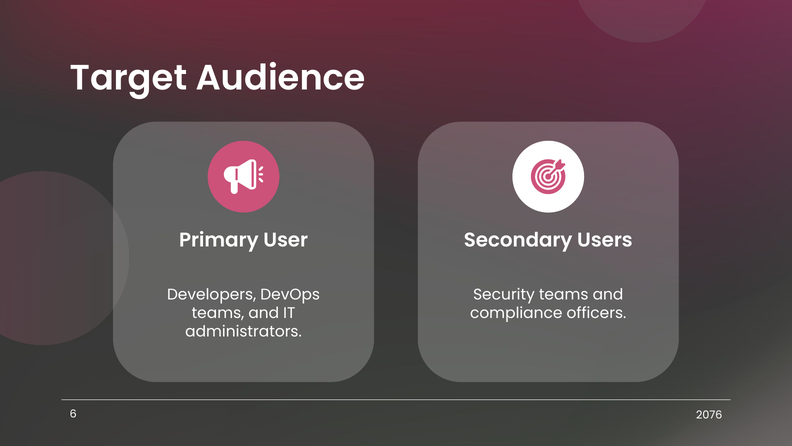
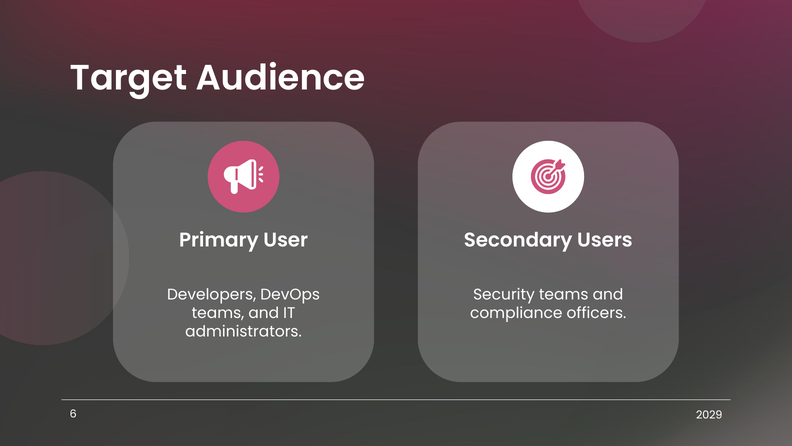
2076: 2076 -> 2029
